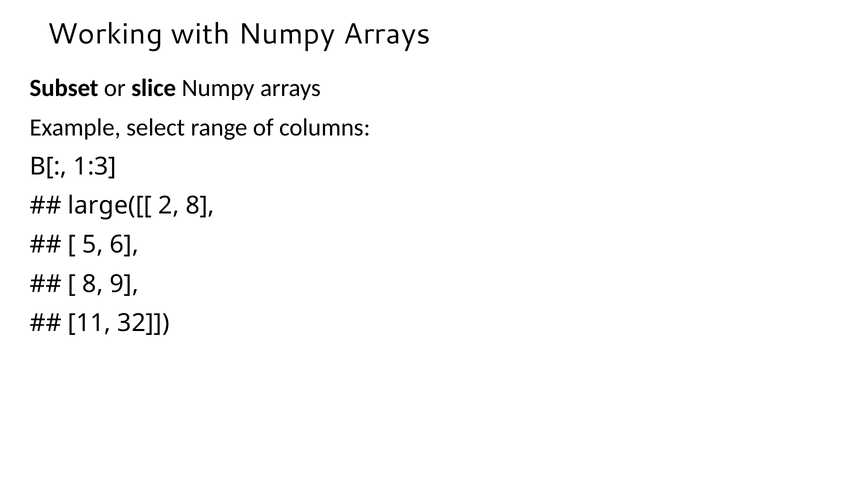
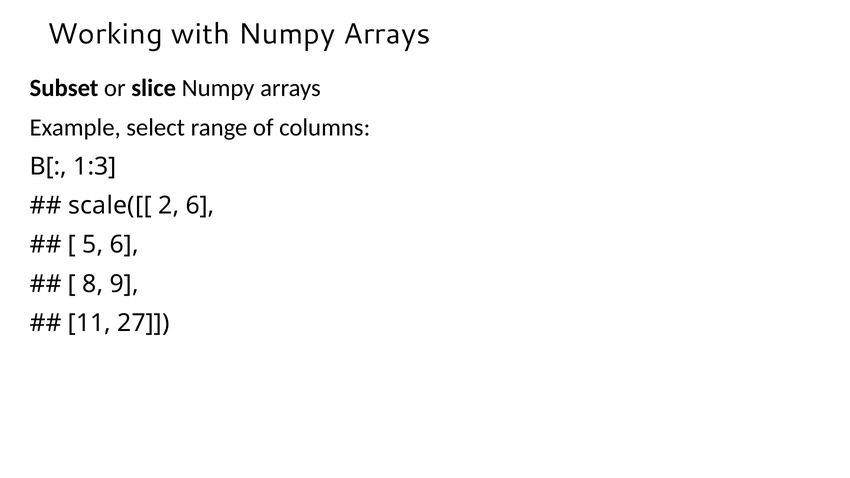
large([[: large([[ -> scale([[
2 8: 8 -> 6
32: 32 -> 27
